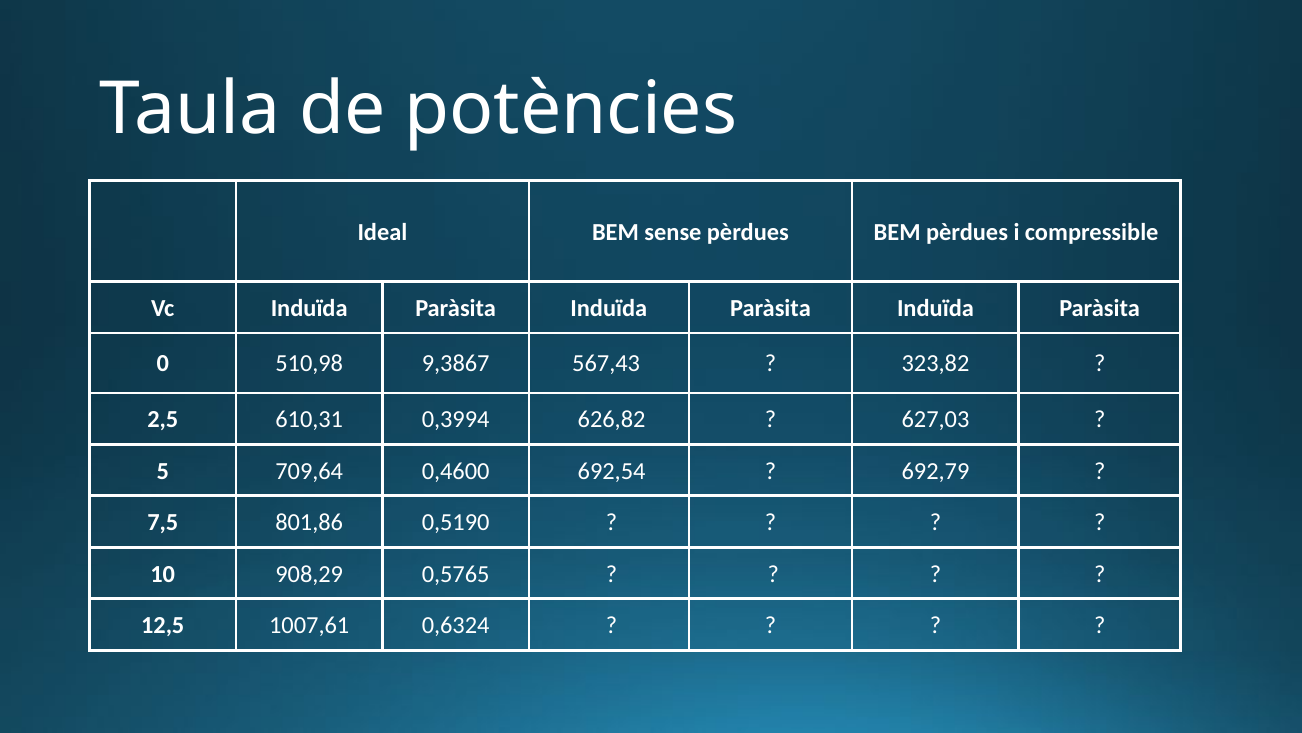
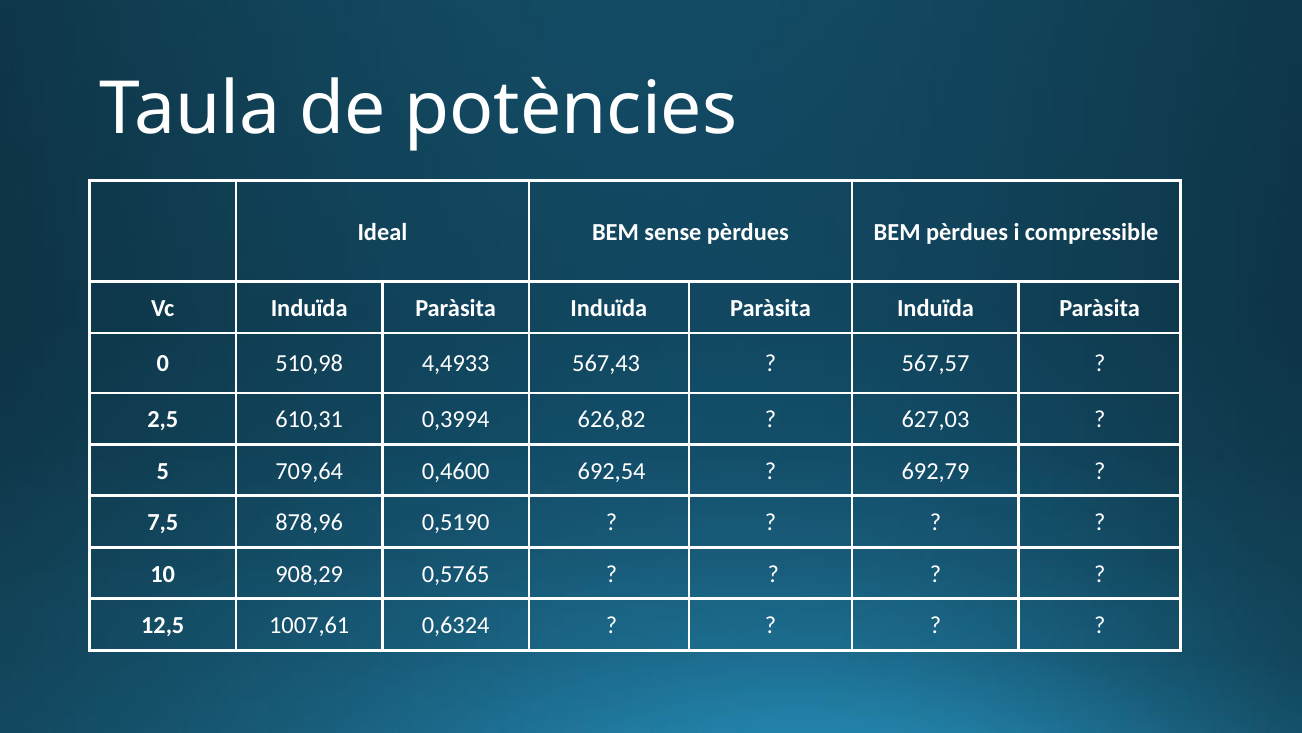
9,3867: 9,3867 -> 4,4933
323,82: 323,82 -> 567,57
801,86: 801,86 -> 878,96
